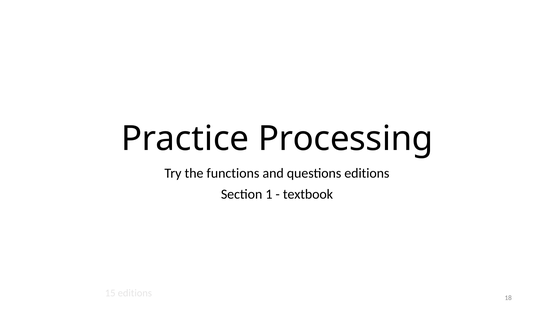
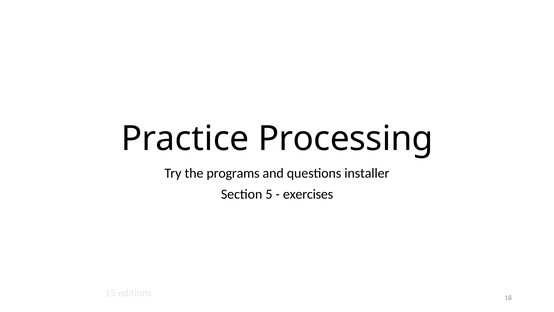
functions: functions -> programs
questions editions: editions -> installer
1: 1 -> 5
textbook: textbook -> exercises
